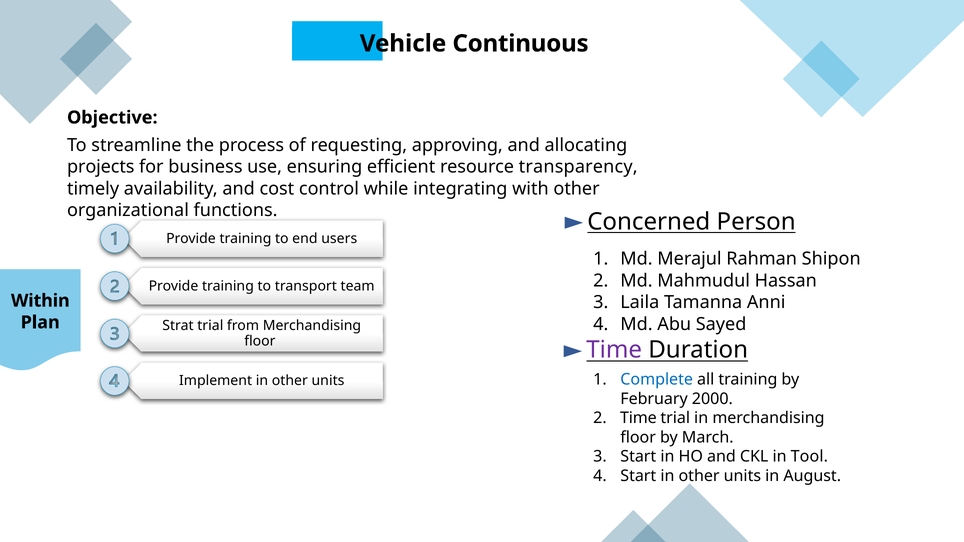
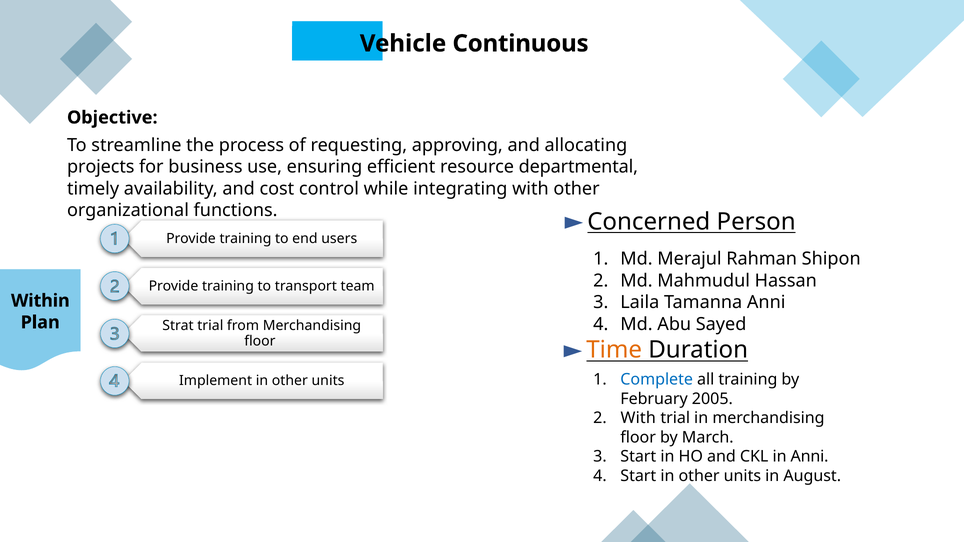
transparency: transparency -> departmental
Time at (614, 350) colour: purple -> orange
2000: 2000 -> 2005
Time at (638, 418): Time -> With
in Tool: Tool -> Anni
